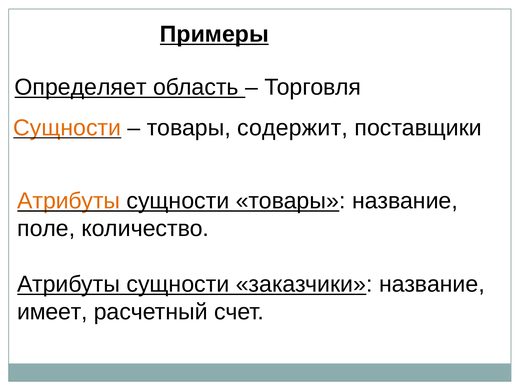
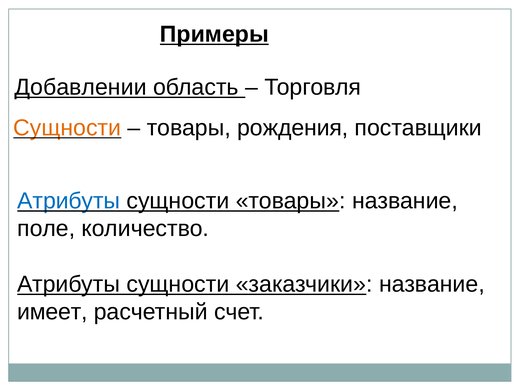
Определяет: Определяет -> Добавлении
содержит: содержит -> рождения
Атрибуты at (69, 201) colour: orange -> blue
